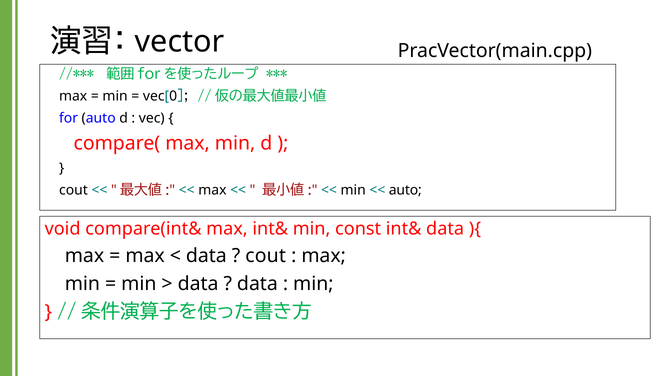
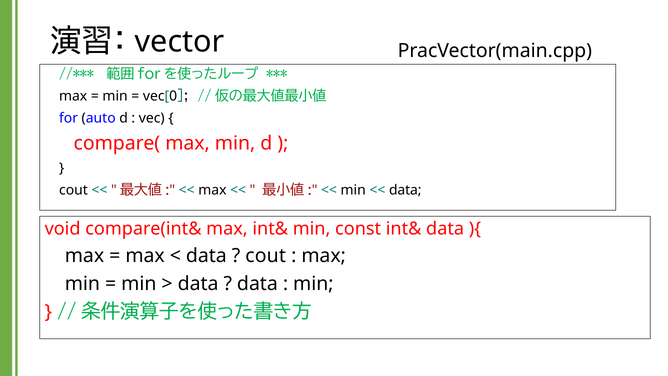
auto at (405, 190): auto -> data
